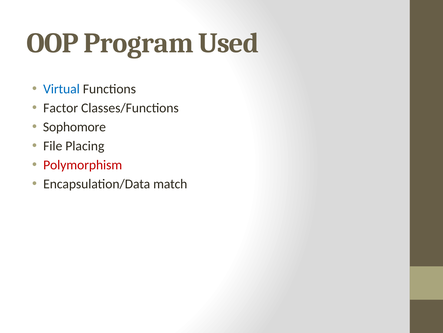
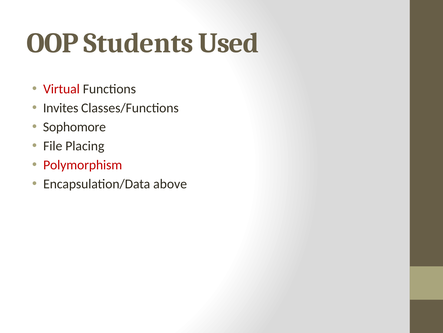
Program: Program -> Students
Virtual colour: blue -> red
Factor: Factor -> Invites
match: match -> above
